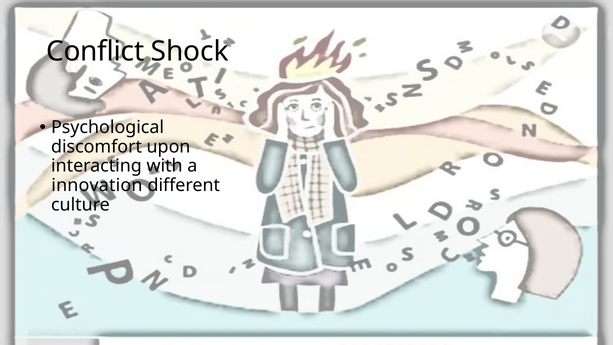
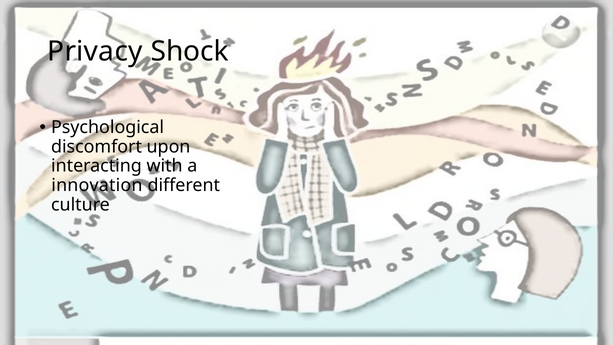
Conflict: Conflict -> Privacy
